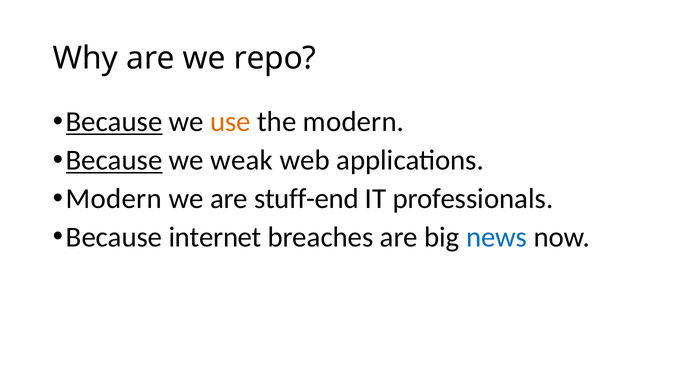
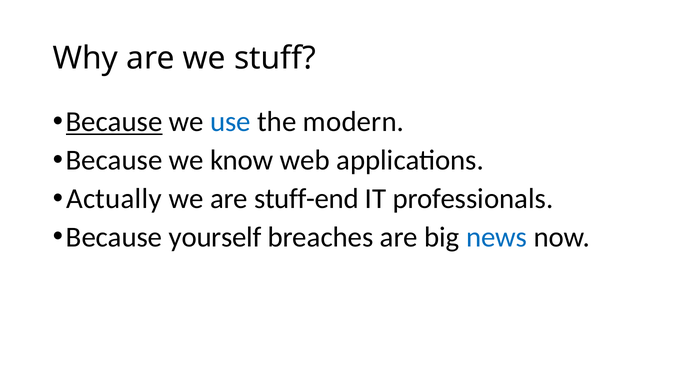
repo: repo -> stuff
use colour: orange -> blue
Because at (114, 160) underline: present -> none
weak: weak -> know
Modern at (114, 199): Modern -> Actually
internet: internet -> yourself
